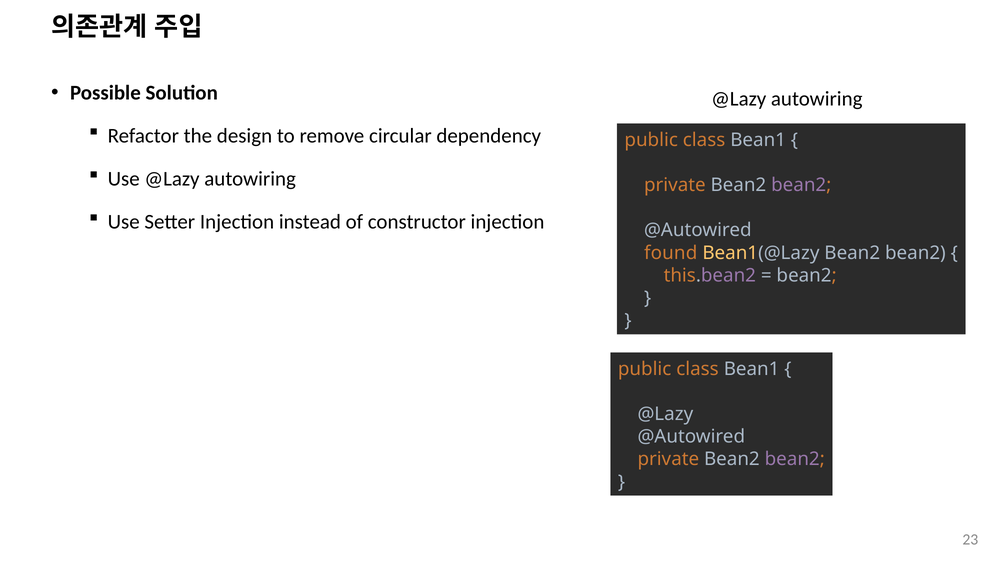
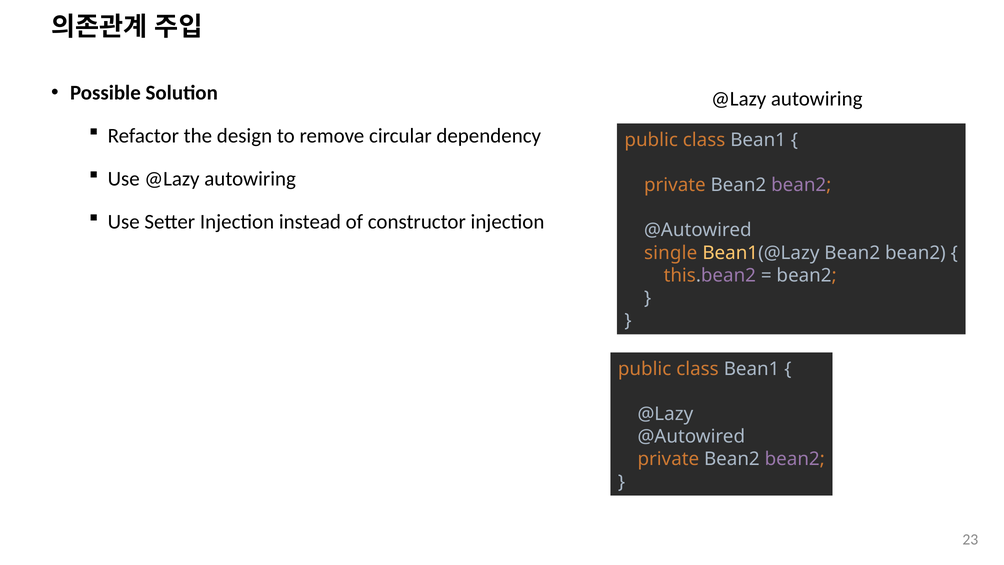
found: found -> single
